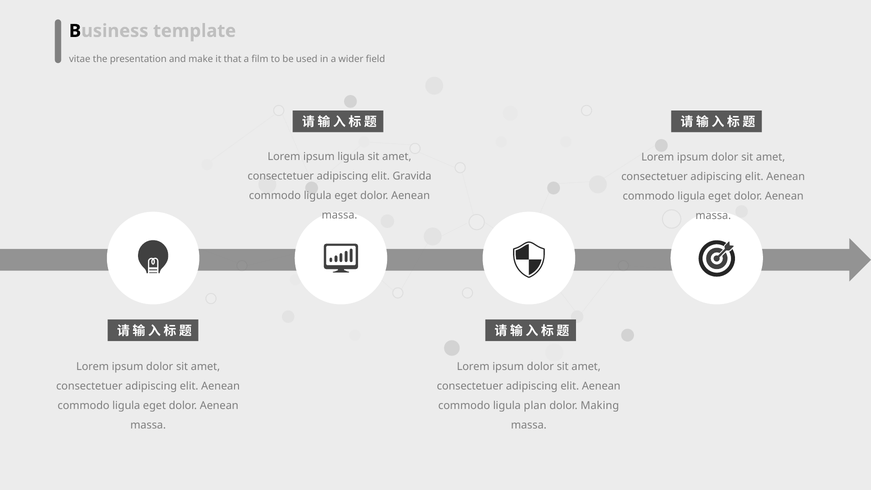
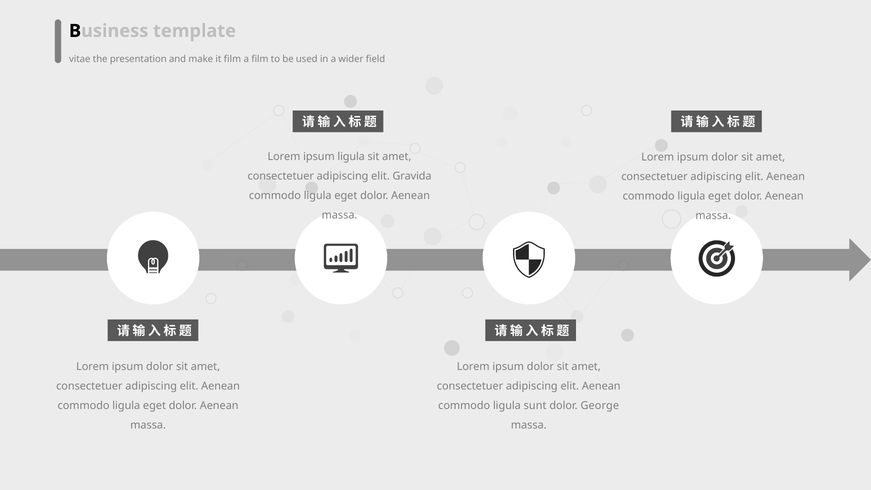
it that: that -> film
plan: plan -> sunt
Making: Making -> George
